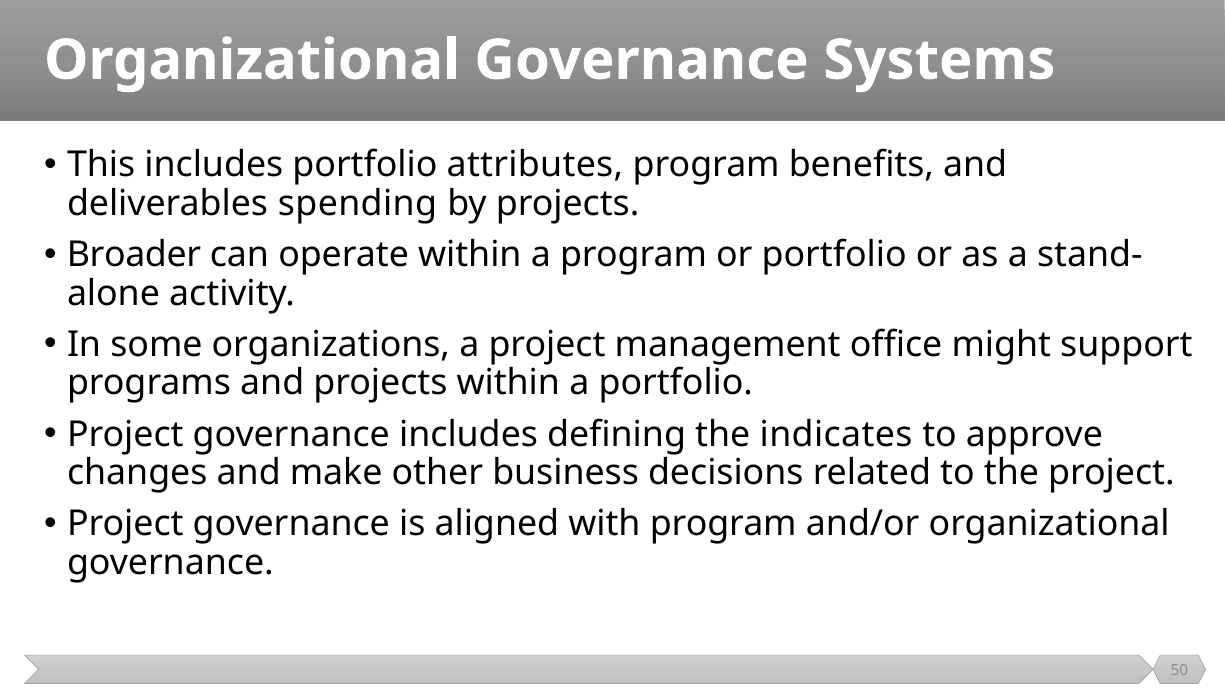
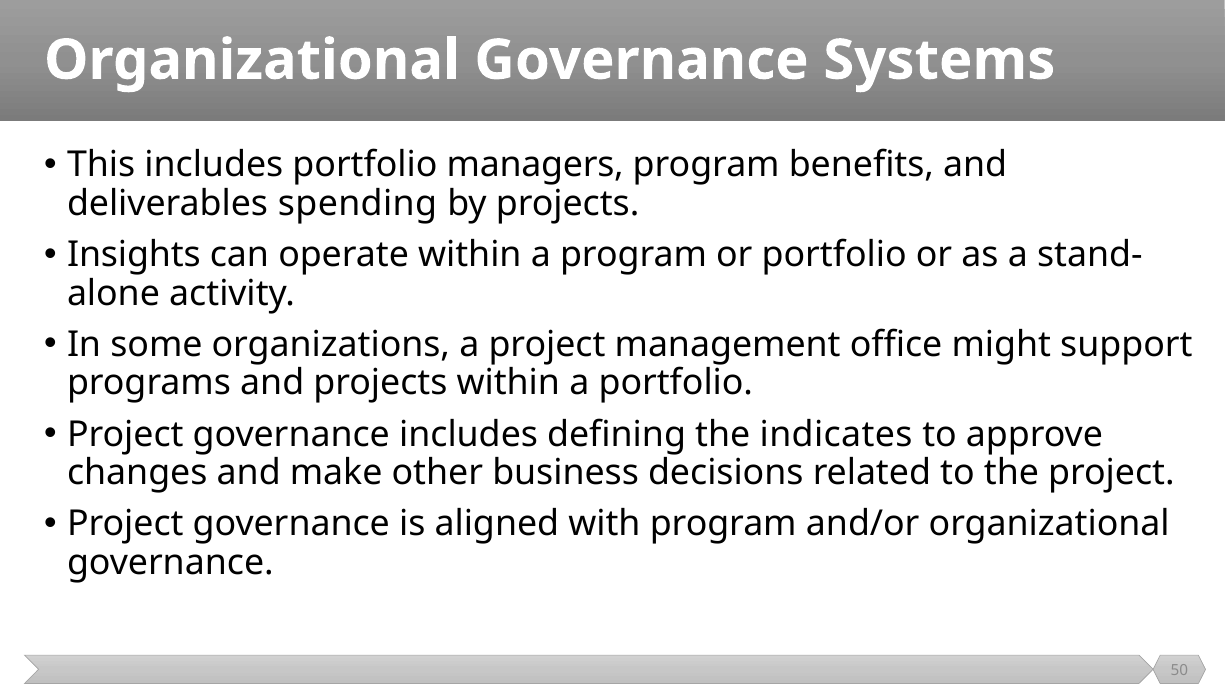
attributes: attributes -> managers
Broader: Broader -> Insights
